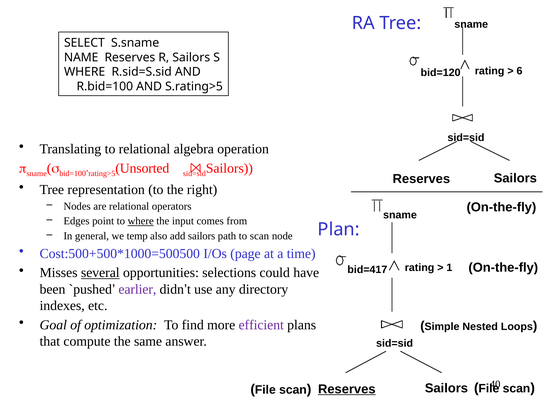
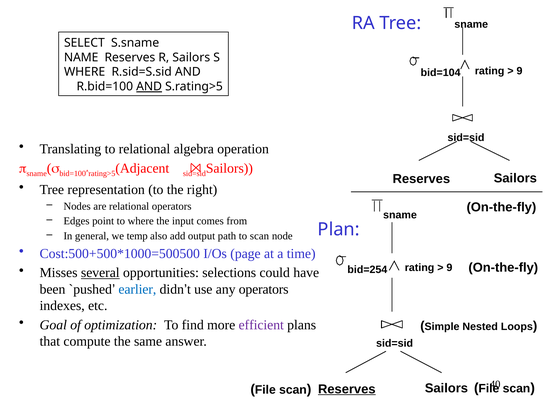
bid=120: bid=120 -> bid=104
6 at (520, 71): 6 -> 9
AND at (149, 86) underline: none -> present
Unsorted: Unsorted -> Adjacent
where at (141, 221) underline: present -> none
add sailors: sailors -> output
bid=417: bid=417 -> bid=254
1 at (449, 267): 1 -> 9
earlier colour: purple -> blue
any directory: directory -> operators
